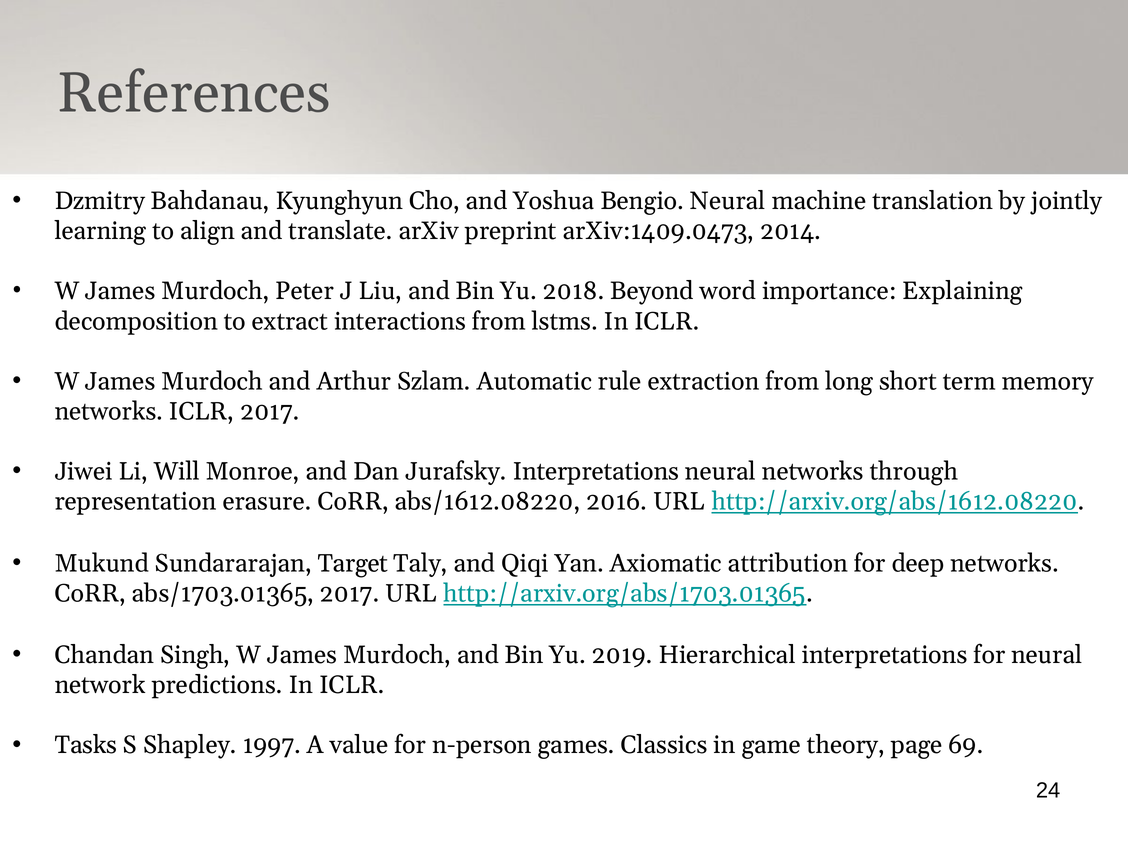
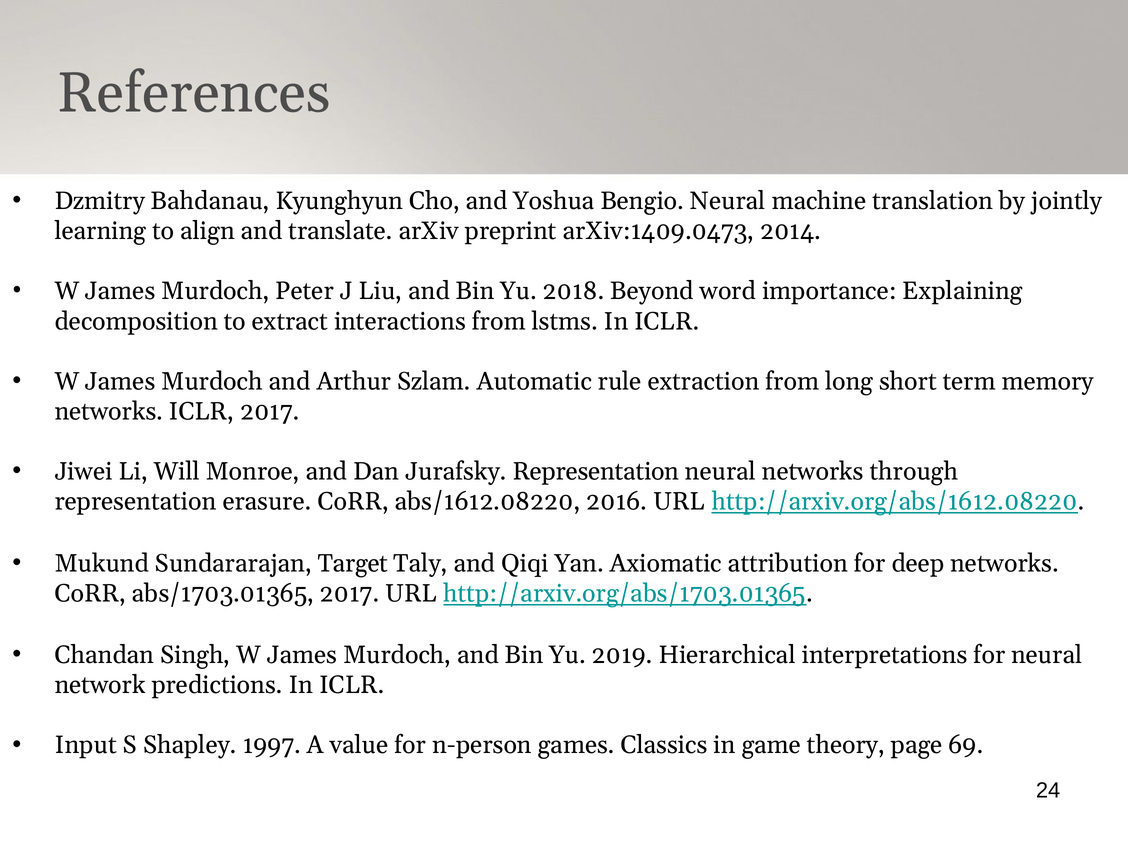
Jurafsky Interpretations: Interpretations -> Representation
Tasks: Tasks -> Input
